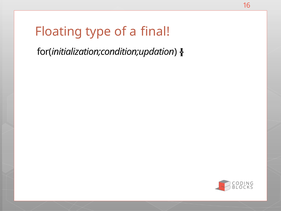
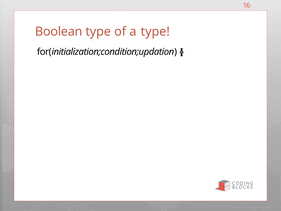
Floating: Floating -> Boolean
a final: final -> type
